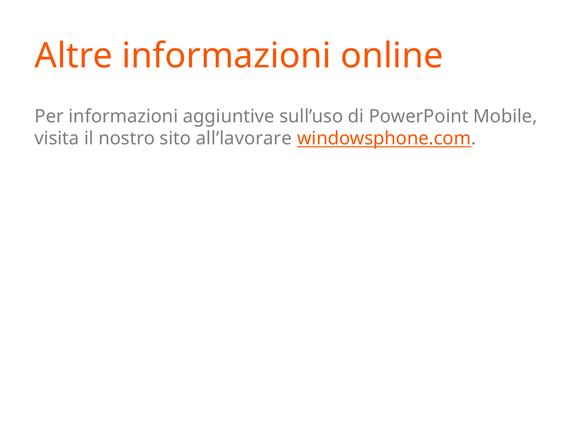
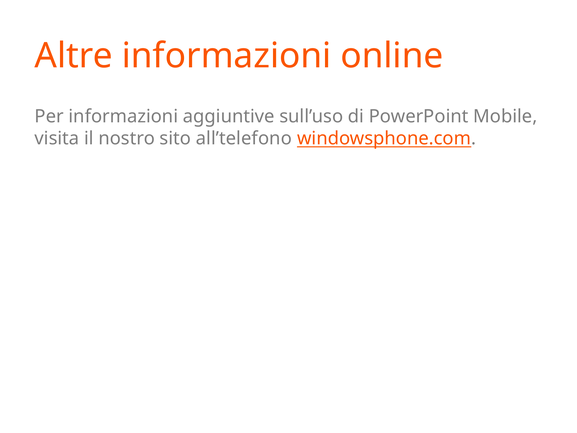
all’lavorare: all’lavorare -> all’telefono
